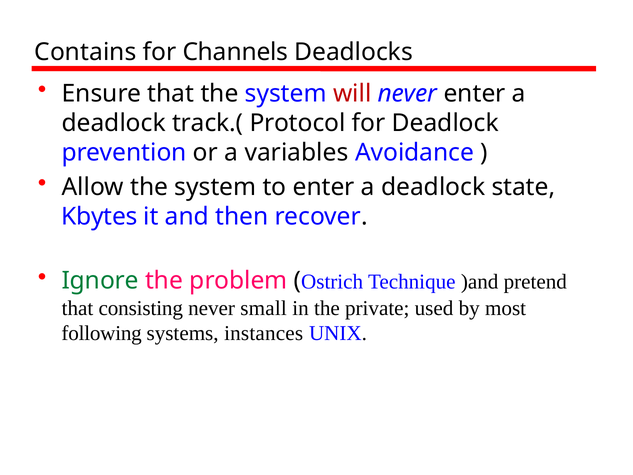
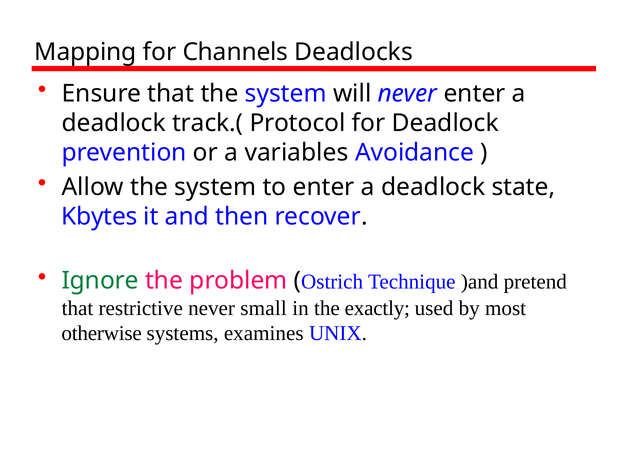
Contains: Contains -> Mapping
will colour: red -> black
consisting: consisting -> restrictive
private: private -> exactly
following: following -> otherwise
instances: instances -> examines
